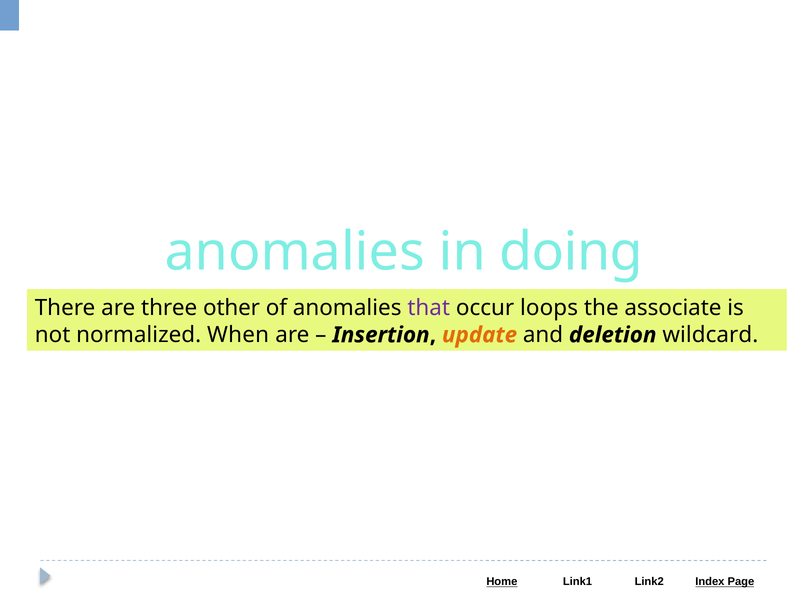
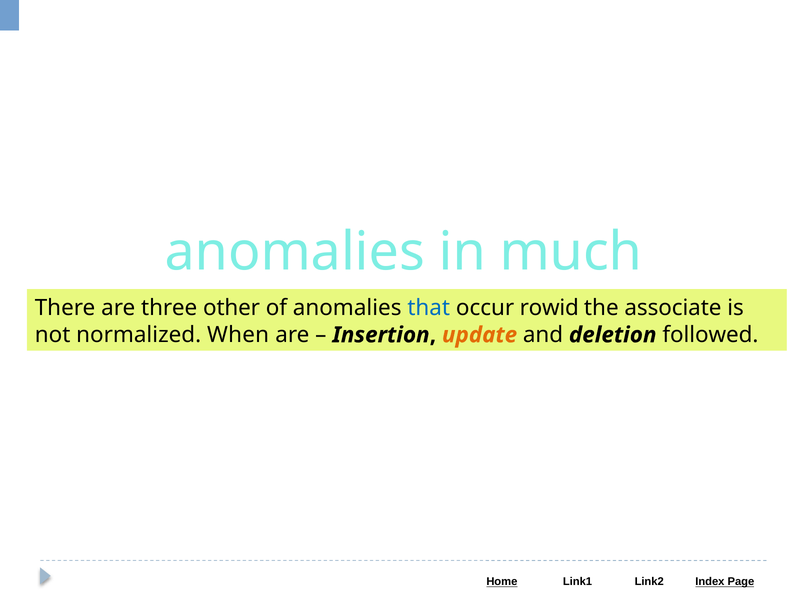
doing: doing -> much
that colour: purple -> blue
loops: loops -> rowid
wildcard: wildcard -> followed
